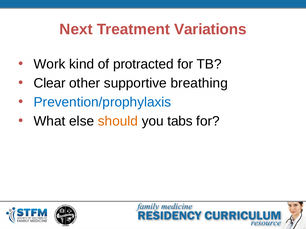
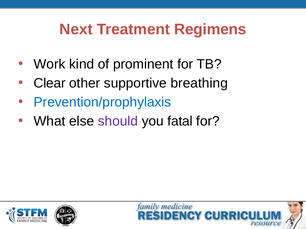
Variations: Variations -> Regimens
protracted: protracted -> prominent
should colour: orange -> purple
tabs: tabs -> fatal
